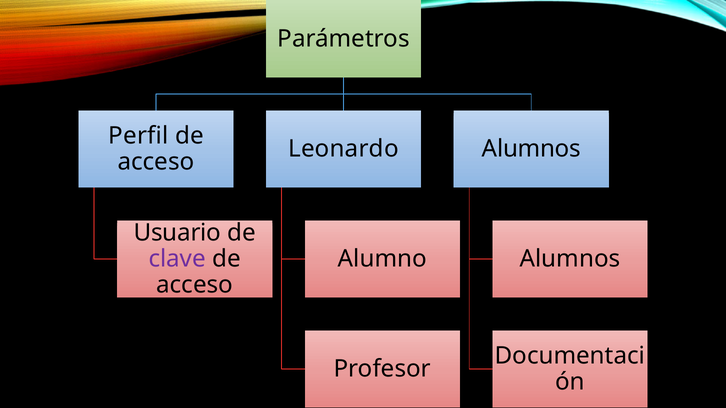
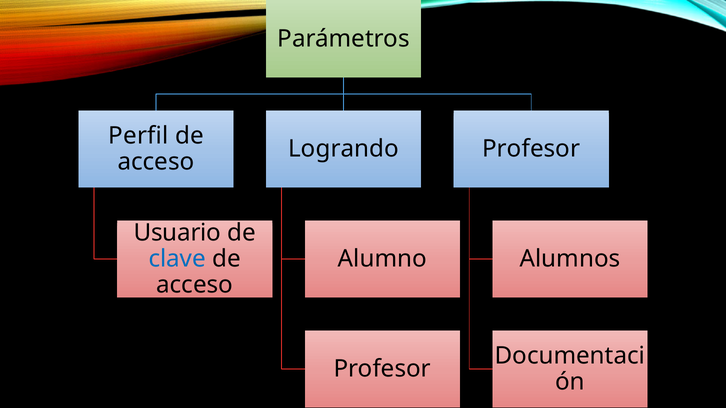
Leonardo: Leonardo -> Logrando
Alumnos at (531, 149): Alumnos -> Profesor
clave colour: purple -> blue
